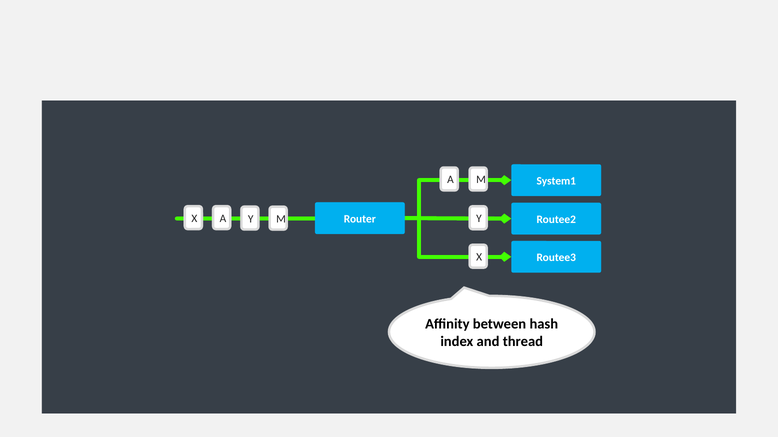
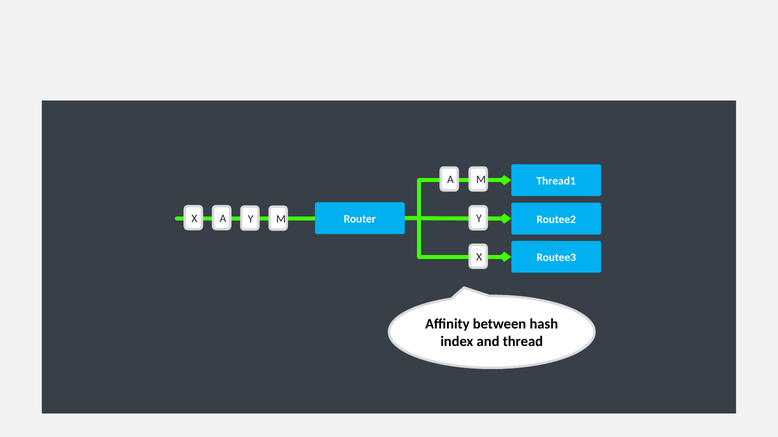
System1: System1 -> Thread1
